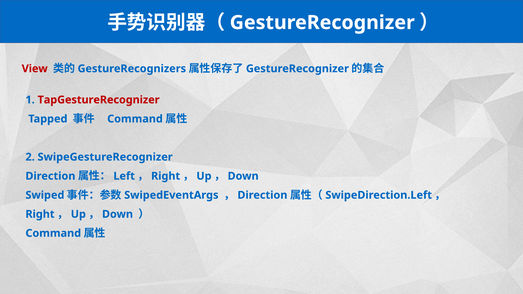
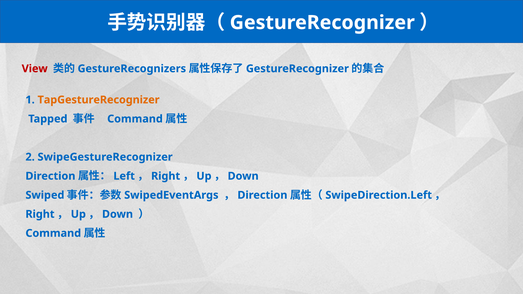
TapGestureRecognizer colour: red -> orange
